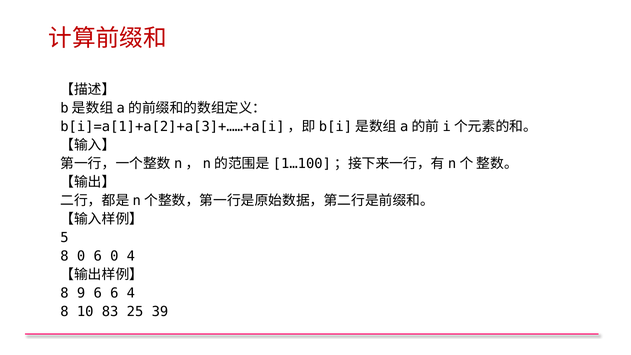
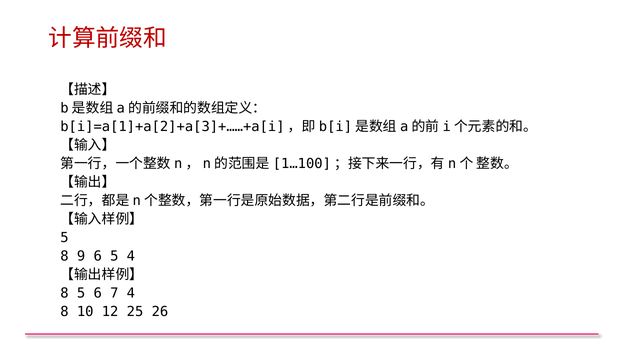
8 0: 0 -> 9
6 0: 0 -> 5
8 9: 9 -> 5
6 6: 6 -> 7
83: 83 -> 12
39: 39 -> 26
